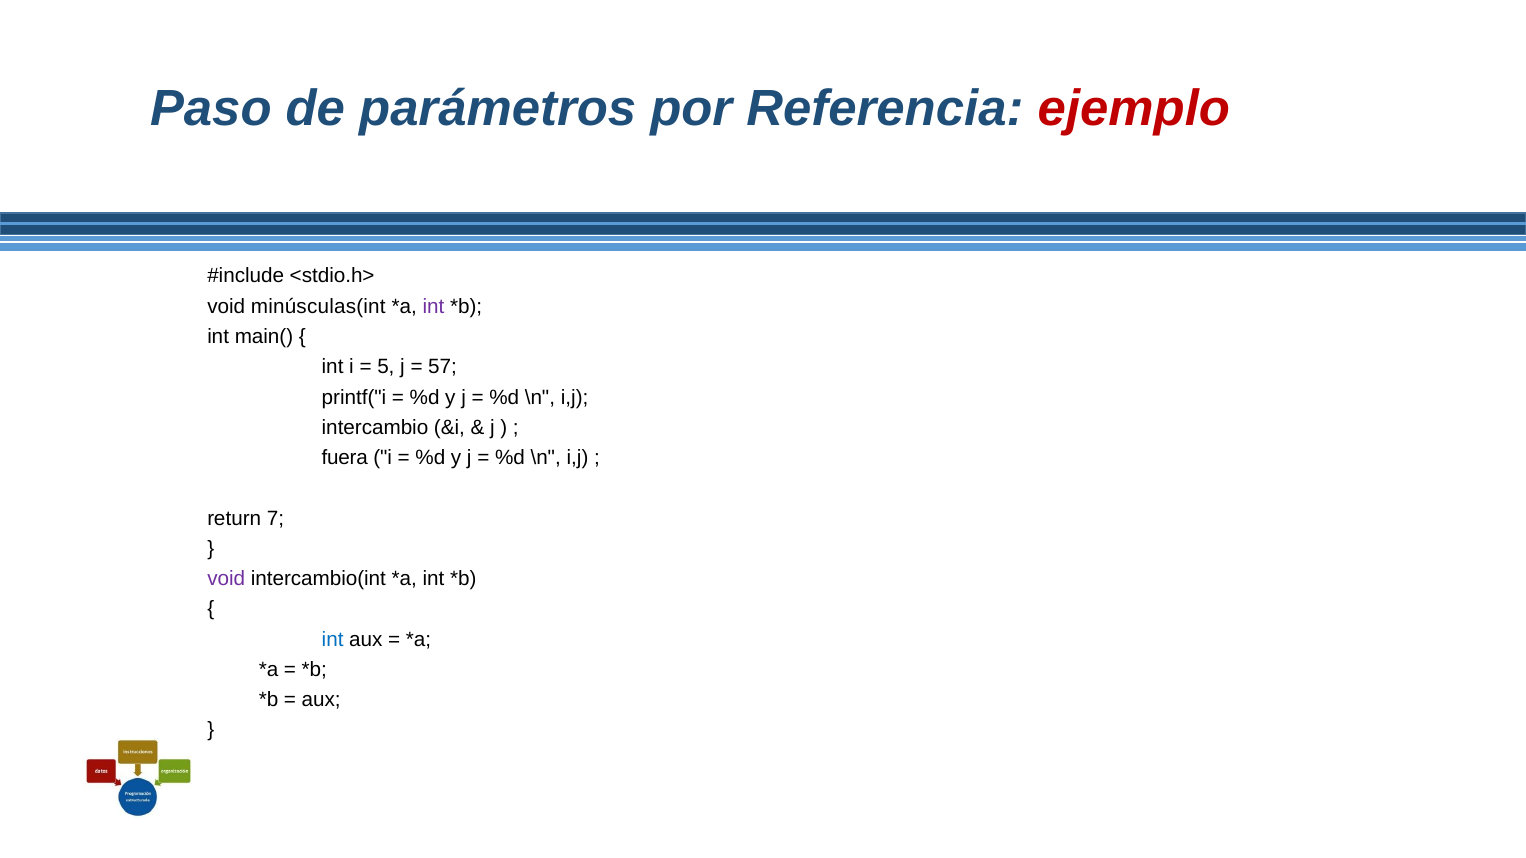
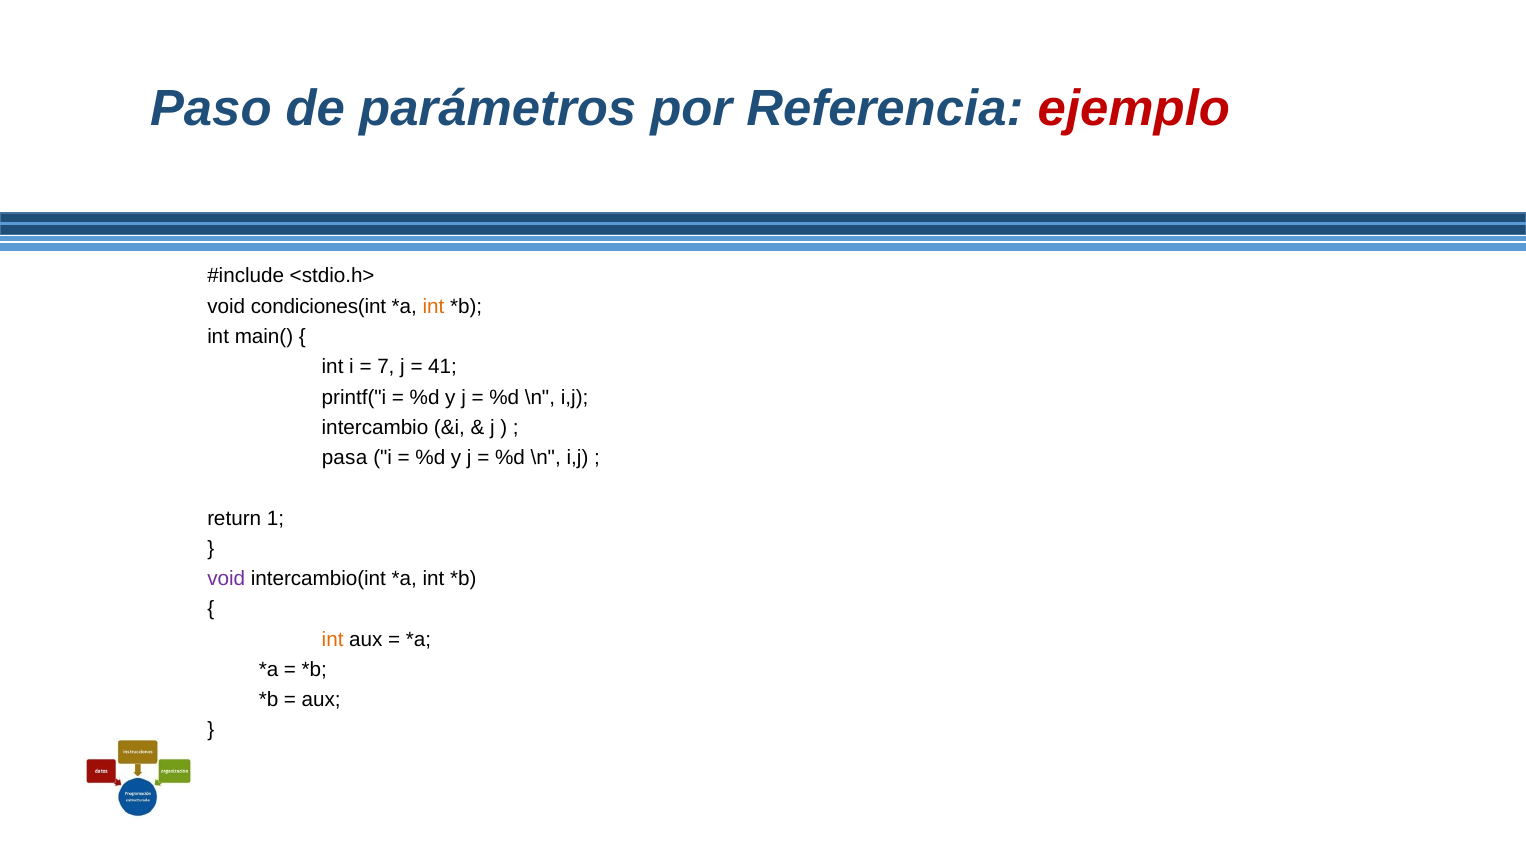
minúsculas(int: minúsculas(int -> condiciones(int
int at (433, 307) colour: purple -> orange
5: 5 -> 7
57: 57 -> 41
fuera: fuera -> pasa
7: 7 -> 1
int at (333, 640) colour: blue -> orange
